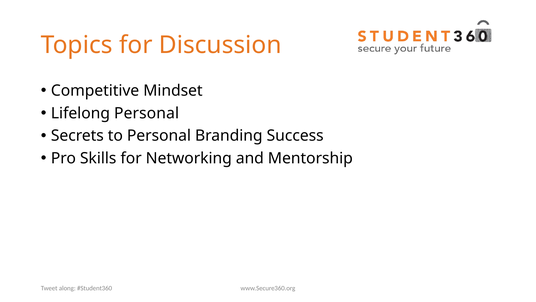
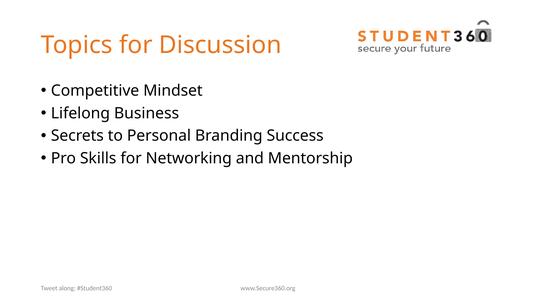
Lifelong Personal: Personal -> Business
